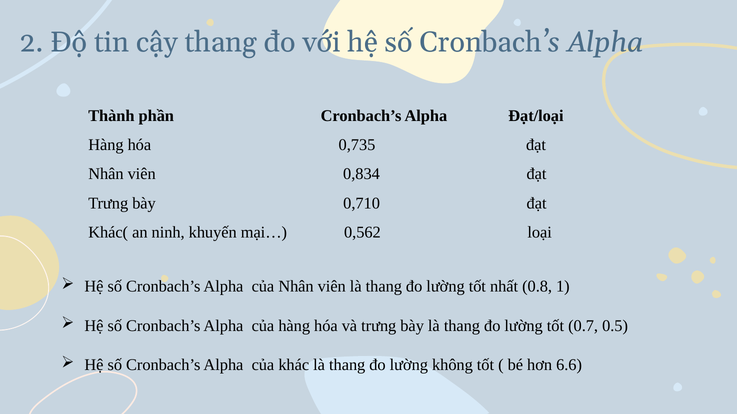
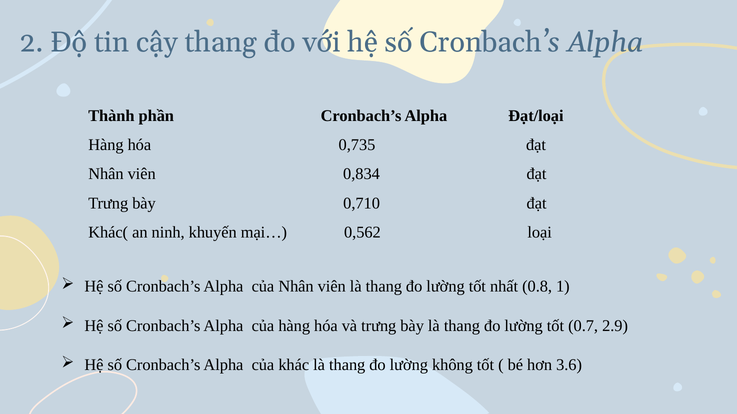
0.5: 0.5 -> 2.9
6.6: 6.6 -> 3.6
